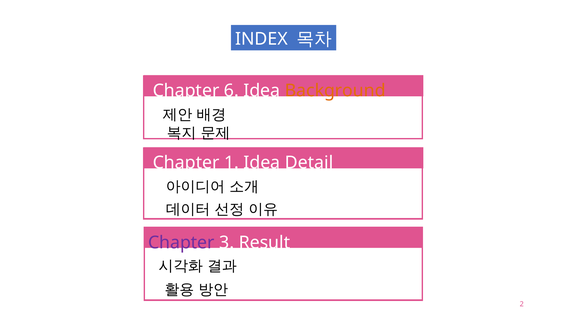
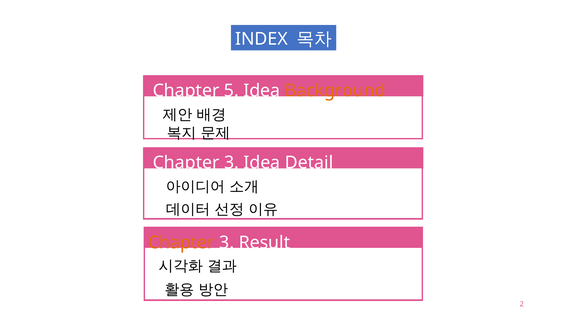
6: 6 -> 5
1 at (231, 163): 1 -> 3
Chapter at (181, 243) colour: purple -> orange
